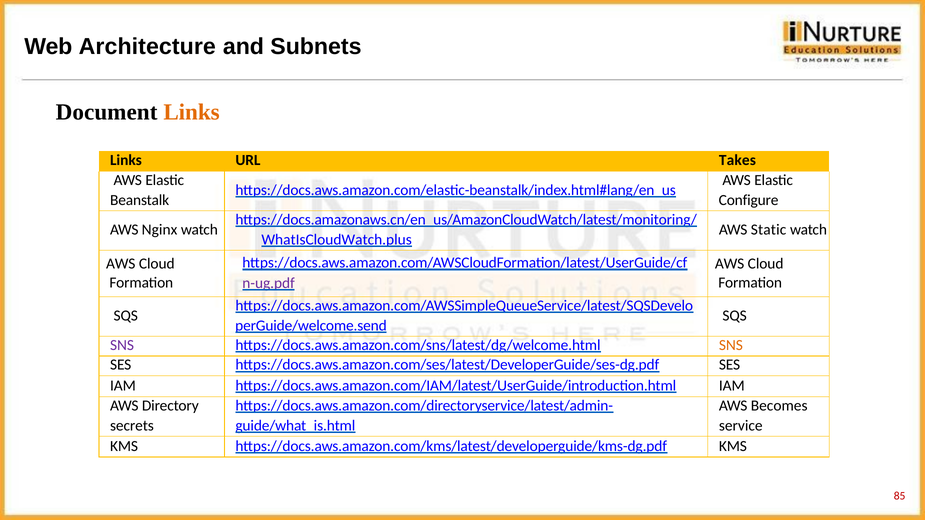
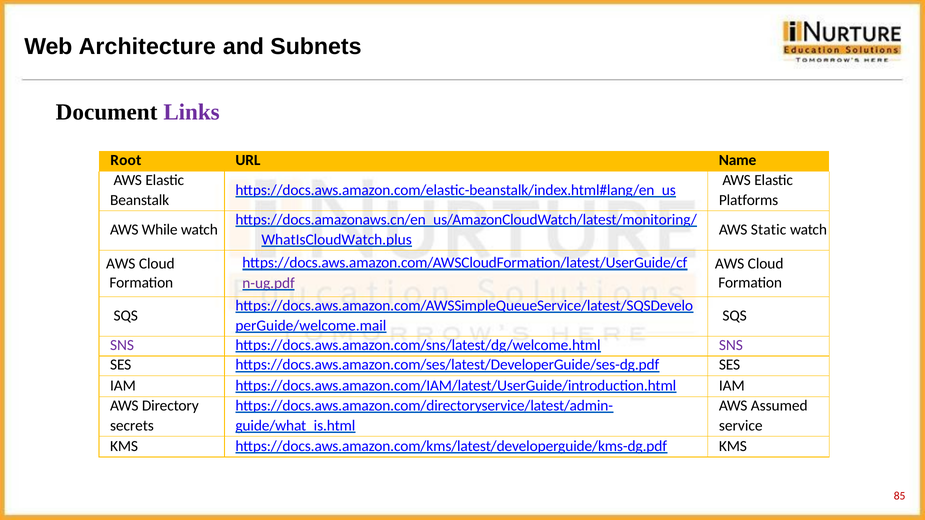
Links at (192, 112) colour: orange -> purple
Links at (126, 160): Links -> Root
Takes: Takes -> Name
Configure: Configure -> Platforms
Nginx: Nginx -> While
perGuide/welcome.send: perGuide/welcome.send -> perGuide/welcome.mail
SNS at (731, 345) colour: orange -> purple
Becomes: Becomes -> Assumed
